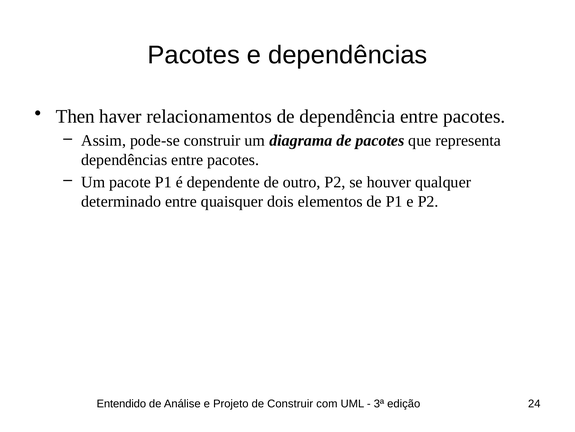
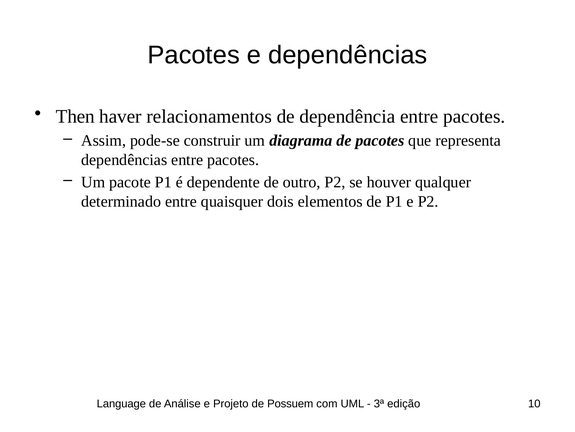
Entendido: Entendido -> Language
de Construir: Construir -> Possuem
24: 24 -> 10
